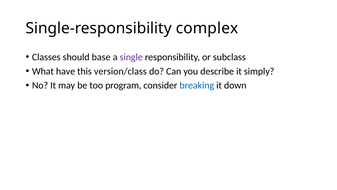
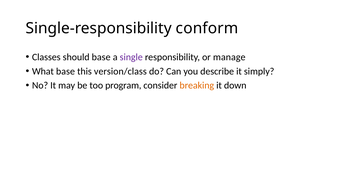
complex: complex -> conform
subclass: subclass -> manage
What have: have -> base
breaking colour: blue -> orange
